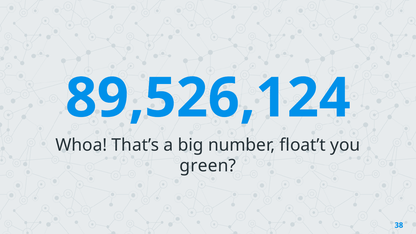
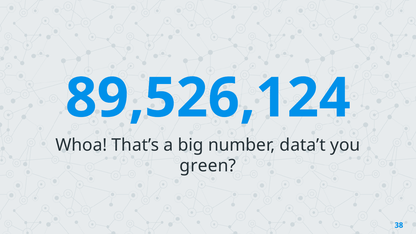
float’t: float’t -> data’t
